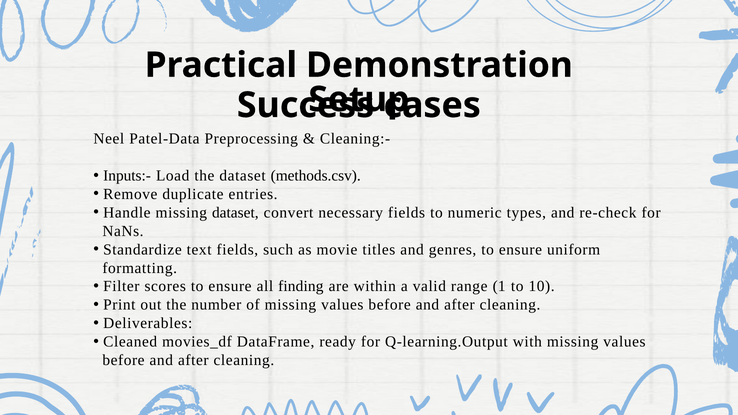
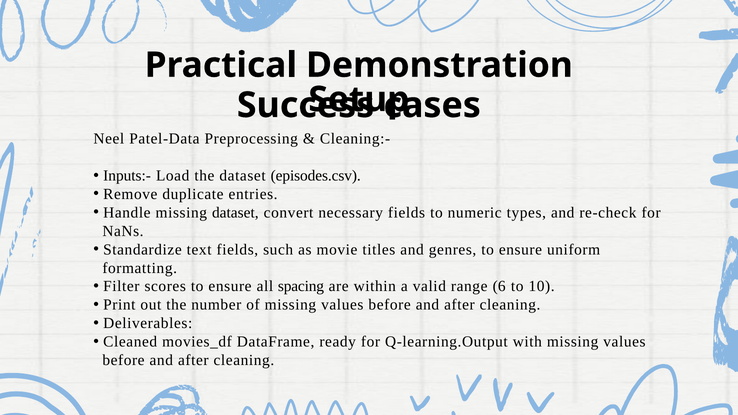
methods.csv: methods.csv -> episodes.csv
finding: finding -> spacing
1: 1 -> 6
